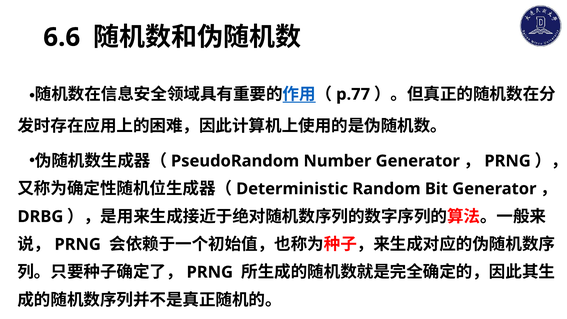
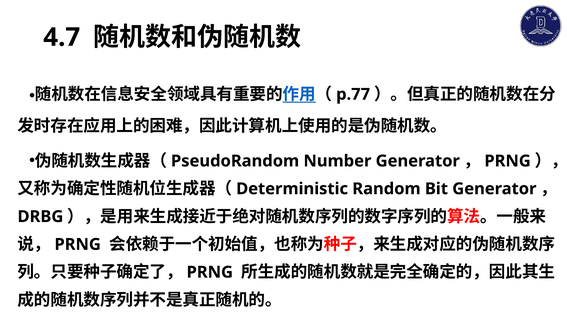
6.6: 6.6 -> 4.7
